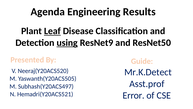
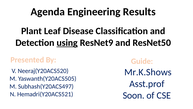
Leaf underline: present -> none
Mr.K.Detect: Mr.K.Detect -> Mr.K.Shows
Error: Error -> Soon
